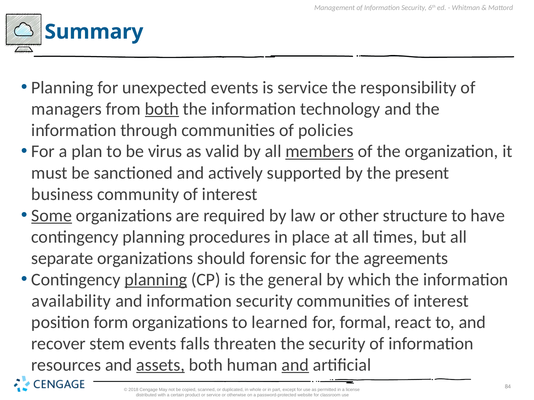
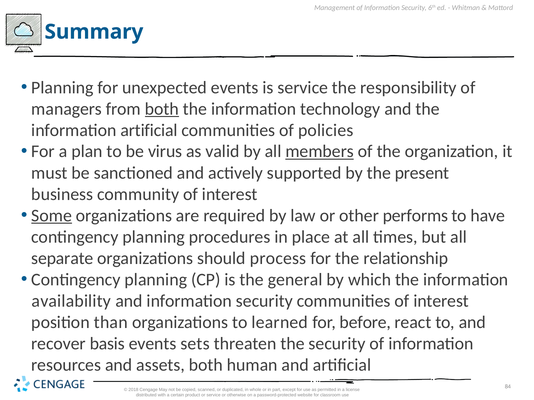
information through: through -> artificial
structure: structure -> performs
forensic: forensic -> process
agreements: agreements -> relationship
planning at (156, 280) underline: present -> none
form: form -> than
formal: formal -> before
stem: stem -> basis
falls: falls -> sets
assets underline: present -> none
and at (295, 365) underline: present -> none
